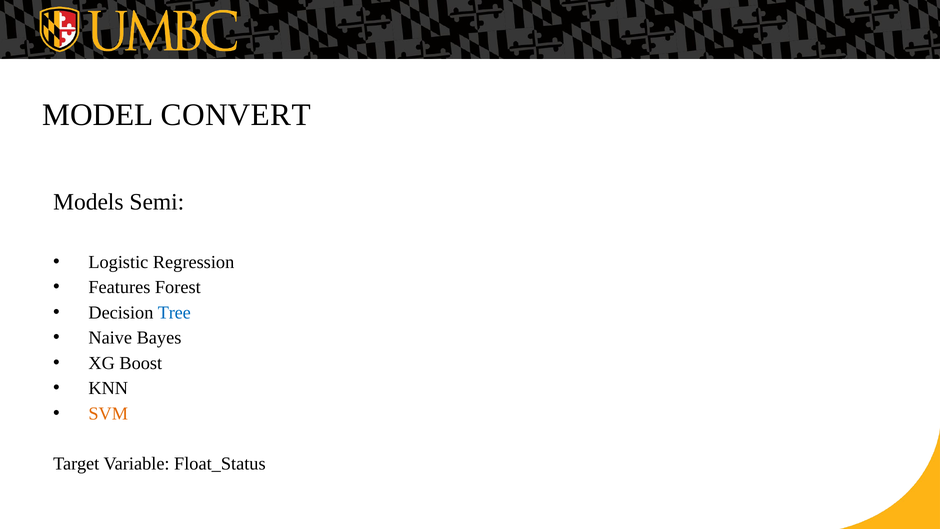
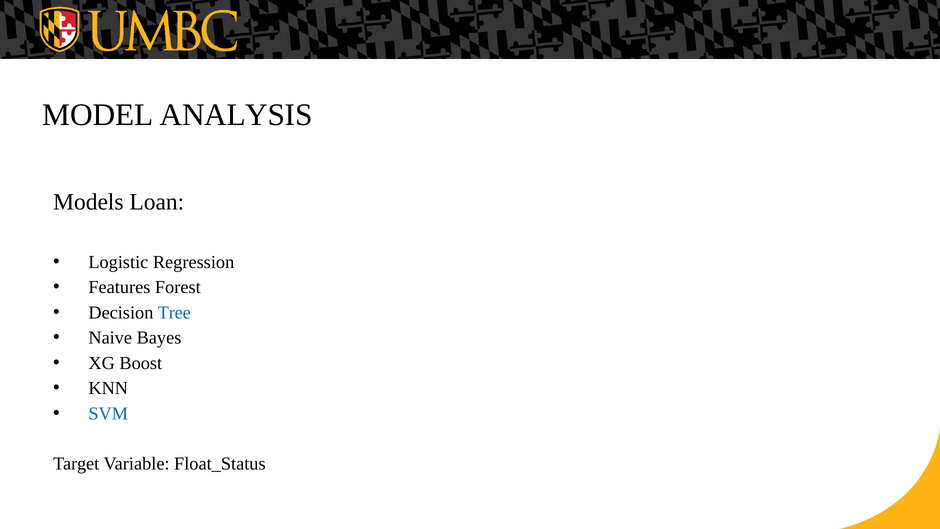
CONVERT: CONVERT -> ANALYSIS
Semi: Semi -> Loan
SVM colour: orange -> blue
